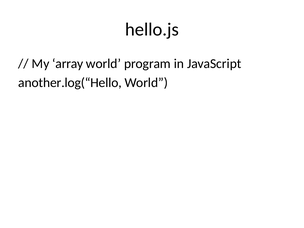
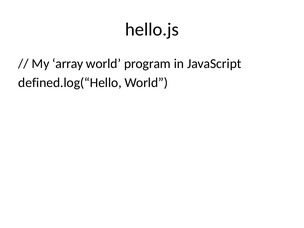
another.log(“Hello: another.log(“Hello -> defined.log(“Hello
